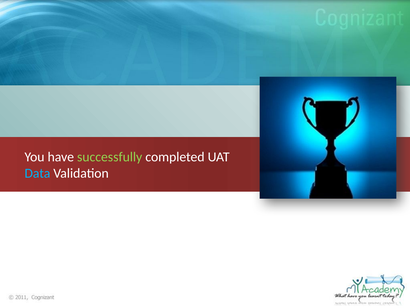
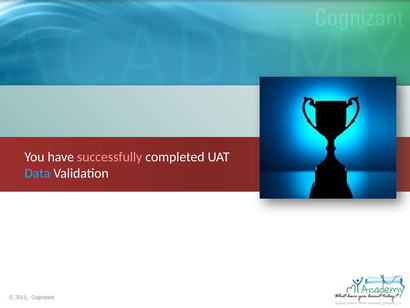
successfully colour: light green -> pink
